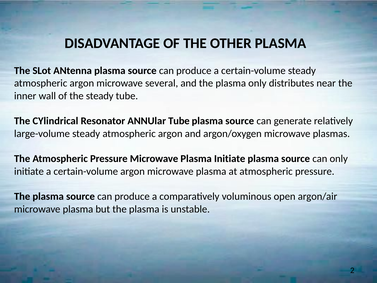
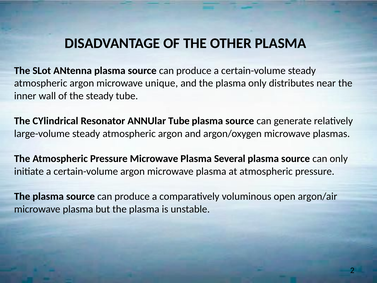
several: several -> unique
Plasma Initiate: Initiate -> Several
